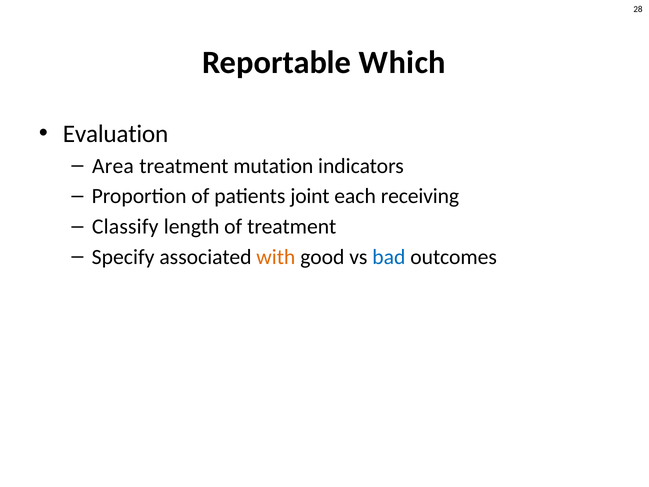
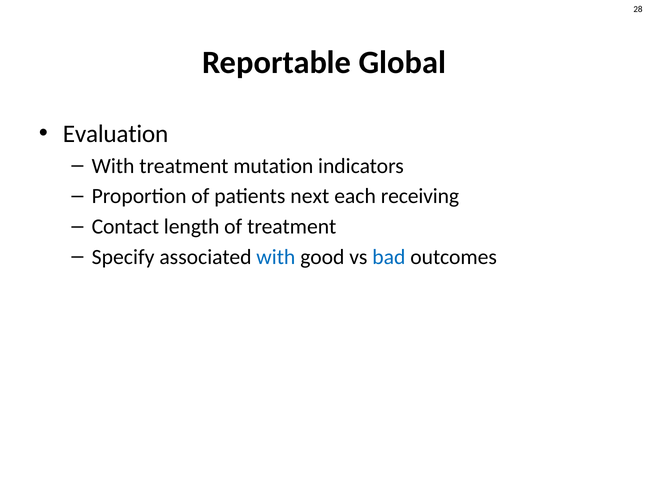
Which: Which -> Global
Area at (113, 166): Area -> With
joint: joint -> next
Classify: Classify -> Contact
with at (276, 257) colour: orange -> blue
